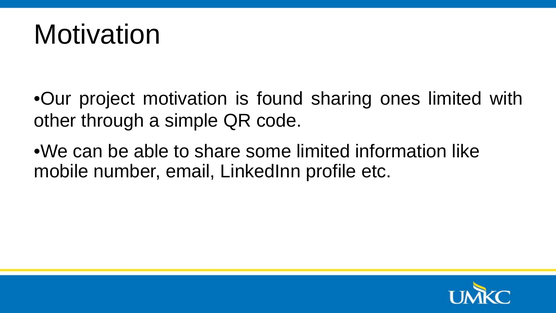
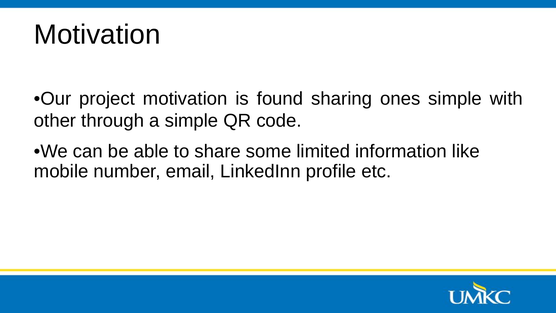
ones limited: limited -> simple
